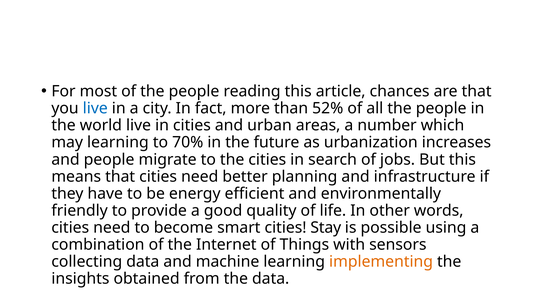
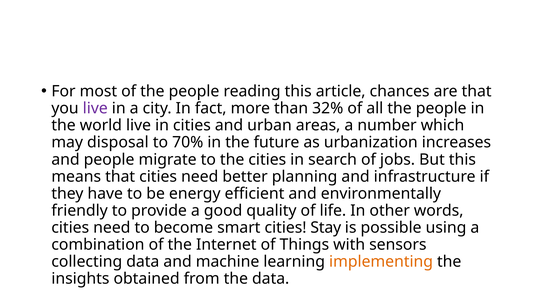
live at (95, 109) colour: blue -> purple
52%: 52% -> 32%
may learning: learning -> disposal
